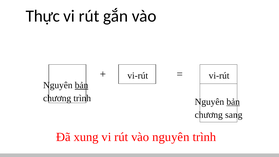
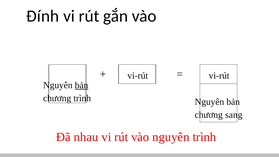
Thực: Thực -> Đính
bản at (233, 102) underline: present -> none
xung: xung -> nhau
